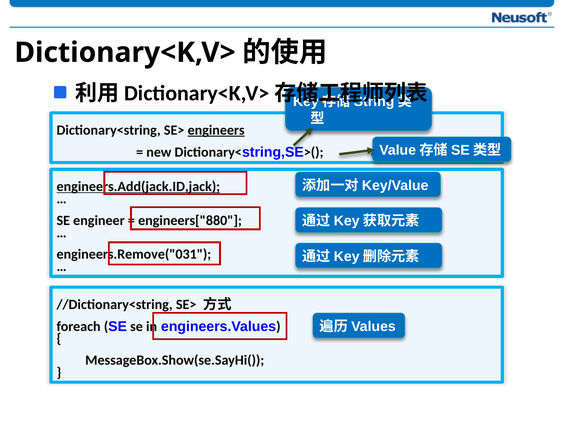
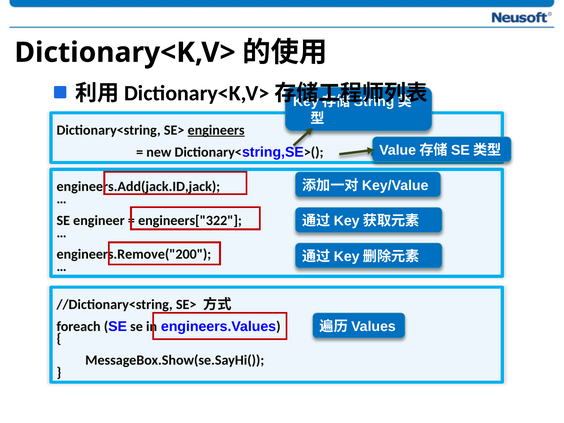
engineers.Add(jack.ID,jack underline: present -> none
engineers["880: engineers["880 -> engineers["322
engineers.Remove("031: engineers.Remove("031 -> engineers.Remove("200
